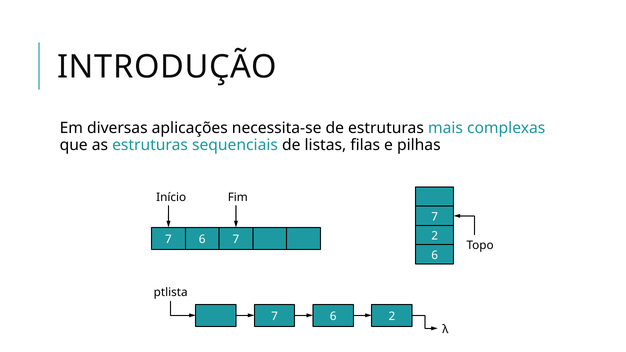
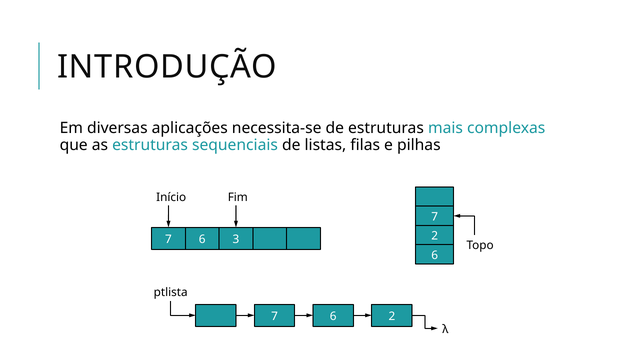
6 7: 7 -> 3
